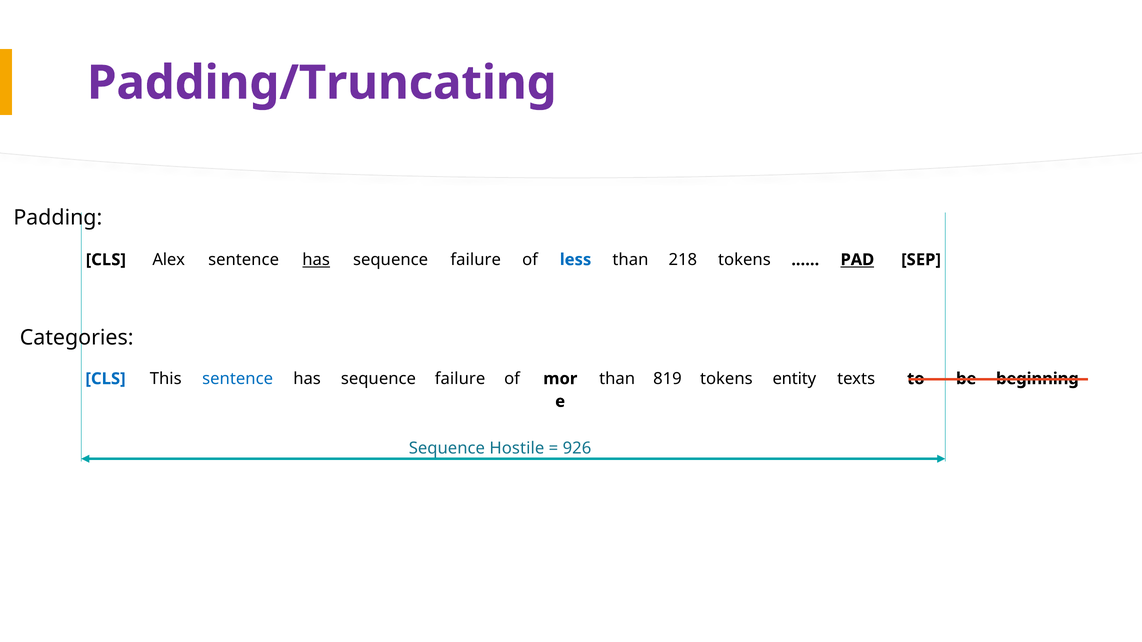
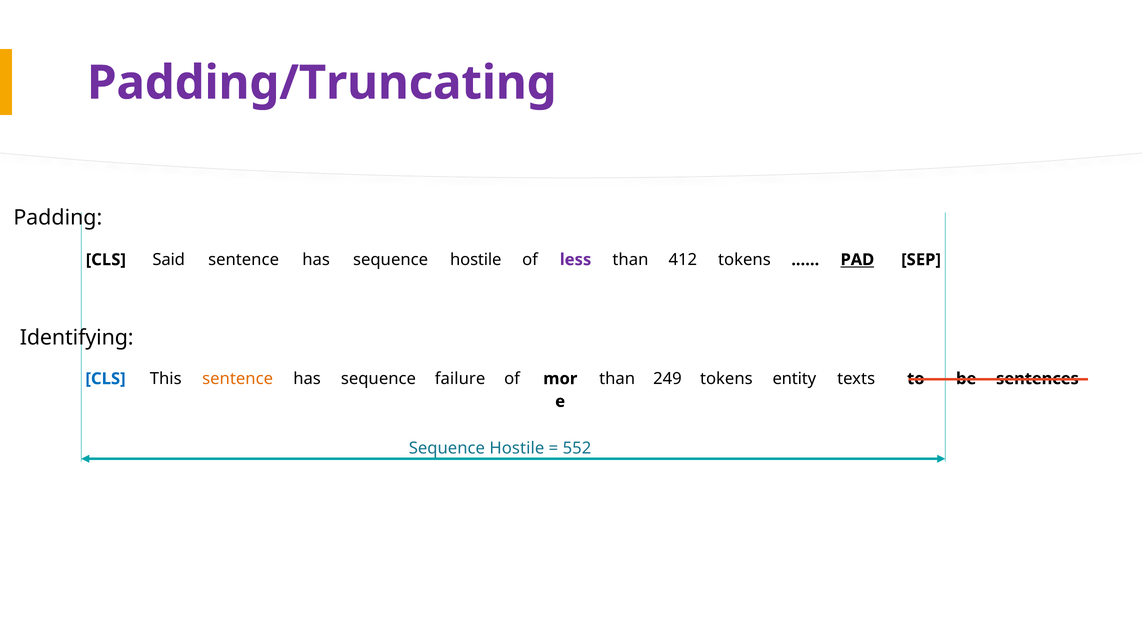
Alex: Alex -> Said
has at (316, 260) underline: present -> none
failure at (476, 260): failure -> hostile
less colour: blue -> purple
218: 218 -> 412
Categories: Categories -> Identifying
819: 819 -> 249
beginning: beginning -> sentences
sentence at (238, 379) colour: blue -> orange
926: 926 -> 552
